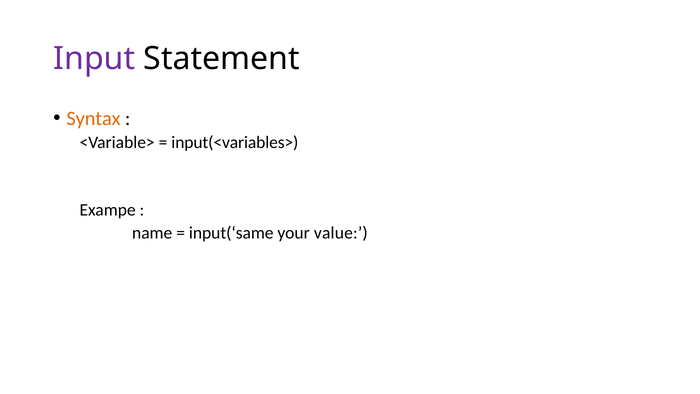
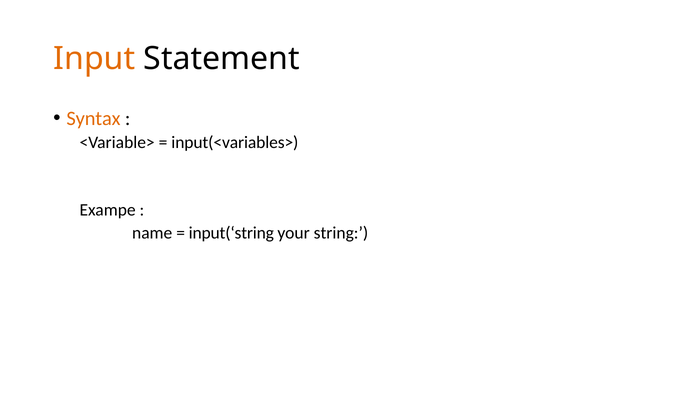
Input colour: purple -> orange
input(‘same: input(‘same -> input(‘string
value: value -> string
